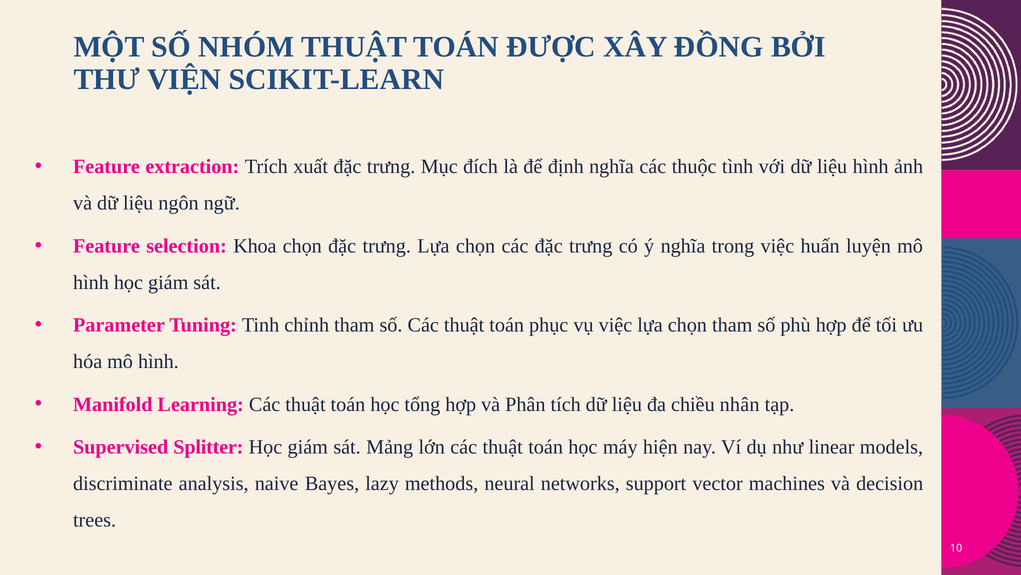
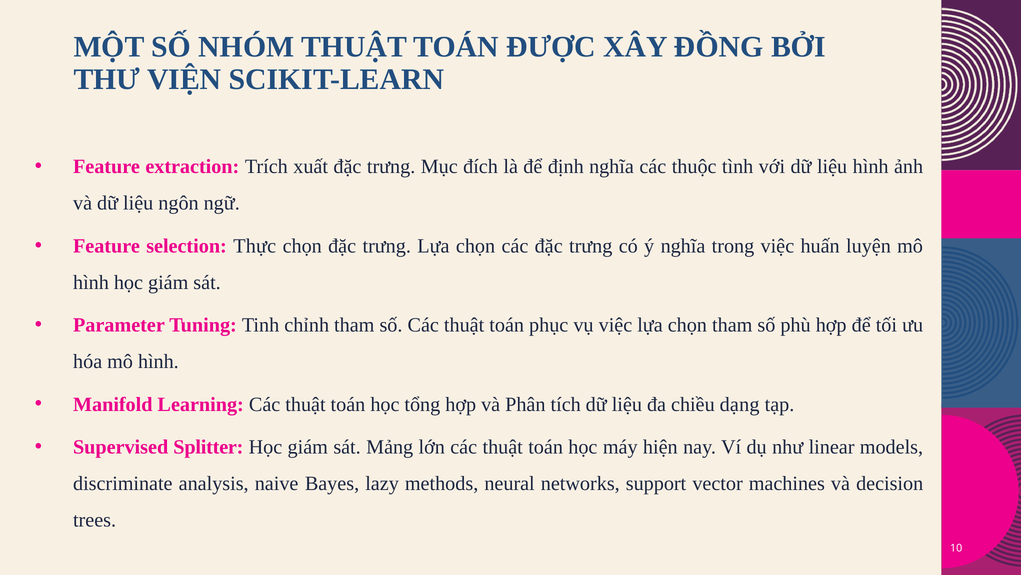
Khoa: Khoa -> Thực
nhân: nhân -> dạng
